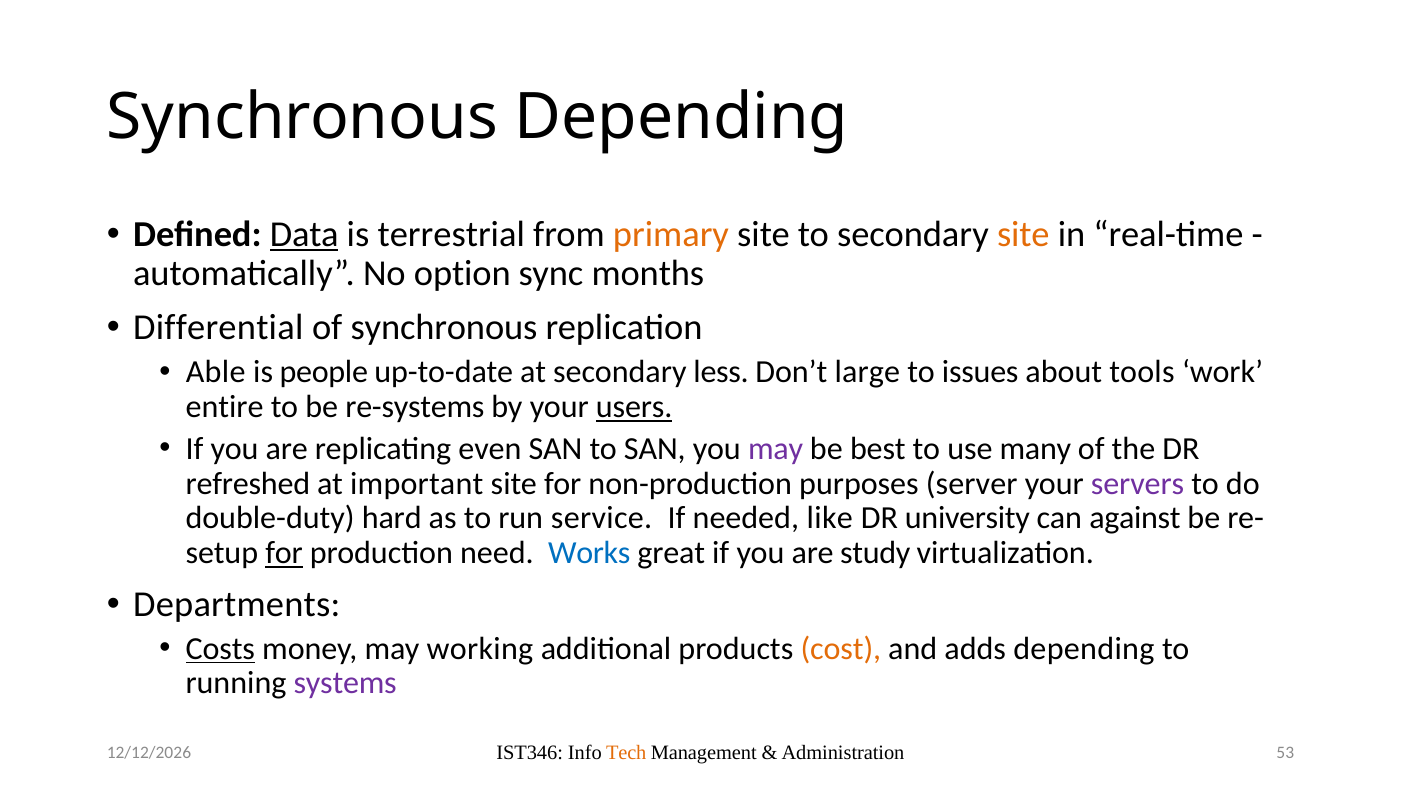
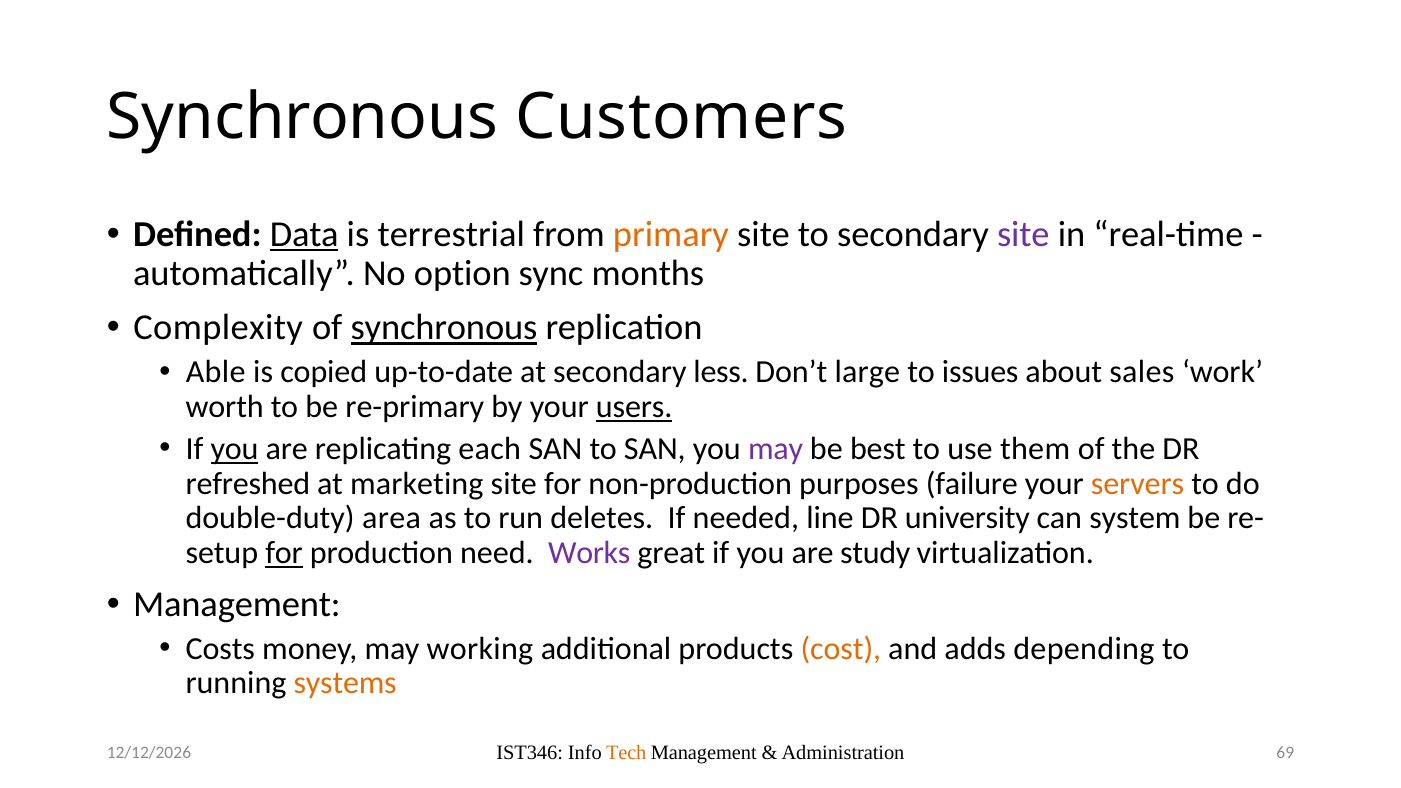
Synchronous Depending: Depending -> Customers
site at (1023, 235) colour: orange -> purple
Differential: Differential -> Complexity
synchronous at (444, 328) underline: none -> present
people: people -> copied
tools: tools -> sales
entire: entire -> worth
re-systems: re-systems -> re-primary
you at (235, 449) underline: none -> present
even: even -> each
many: many -> them
important: important -> marketing
server: server -> failure
servers colour: purple -> orange
hard: hard -> area
service: service -> deletes
like: like -> line
against: against -> system
Works colour: blue -> purple
Departments at (237, 604): Departments -> Management
Costs underline: present -> none
systems colour: purple -> orange
53: 53 -> 69
